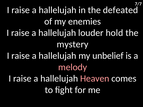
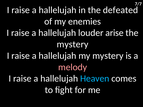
hold: hold -> arise
my unbelief: unbelief -> mystery
Heaven colour: pink -> light blue
